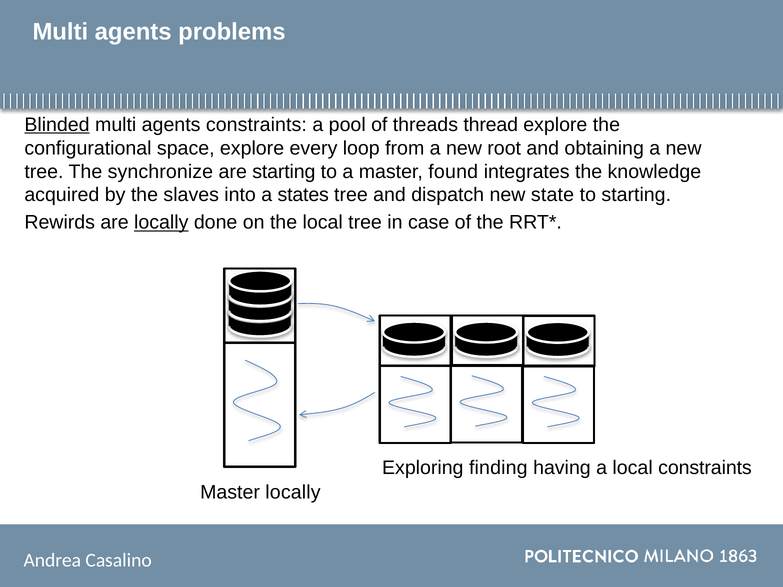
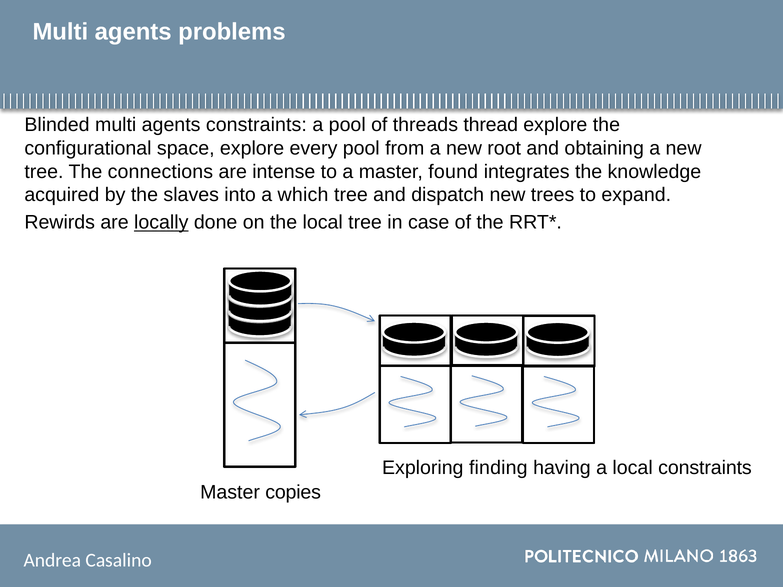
Blinded underline: present -> none
every loop: loop -> pool
synchronize: synchronize -> connections
are starting: starting -> intense
states: states -> which
state: state -> trees
to starting: starting -> expand
Master locally: locally -> copies
